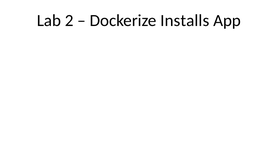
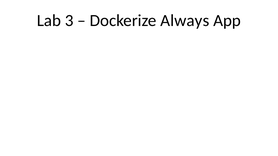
2: 2 -> 3
Installs: Installs -> Always
